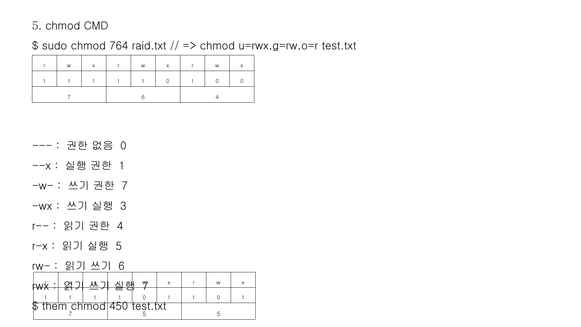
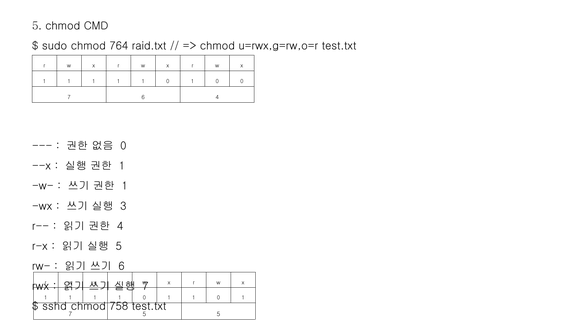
7 at (125, 186): 7 -> 1
them: them -> sshd
450: 450 -> 758
